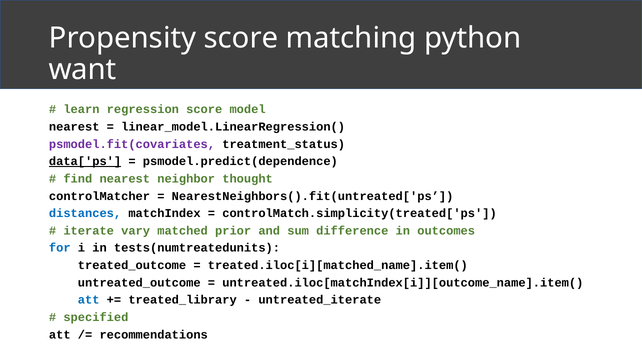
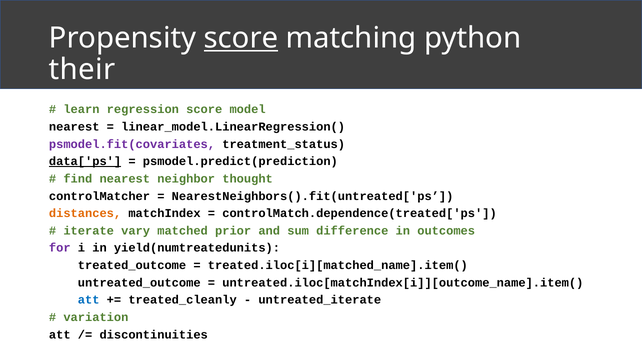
score at (241, 38) underline: none -> present
want: want -> their
psmodel.predict(dependence: psmodel.predict(dependence -> psmodel.predict(prediction
distances colour: blue -> orange
controlMatch.simplicity(treated['ps: controlMatch.simplicity(treated['ps -> controlMatch.dependence(treated['ps
for colour: blue -> purple
tests(numtreatedunits: tests(numtreatedunits -> yield(numtreatedunits
treated_library: treated_library -> treated_cleanly
specified: specified -> variation
recommendations: recommendations -> discontinuities
